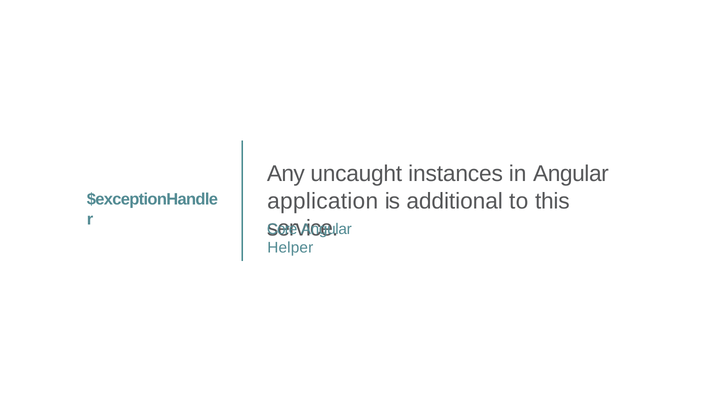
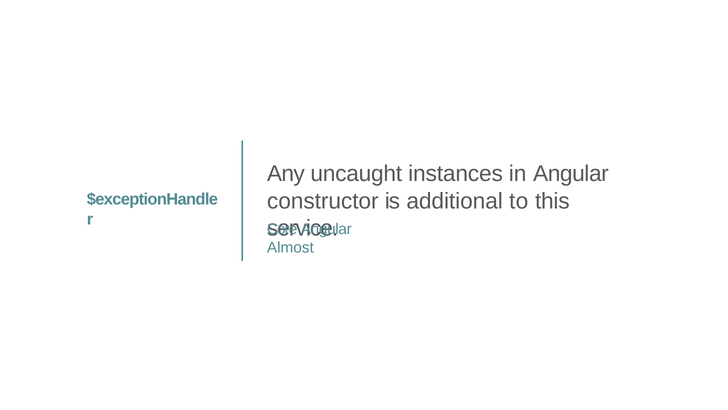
application: application -> constructor
Helper: Helper -> Almost
